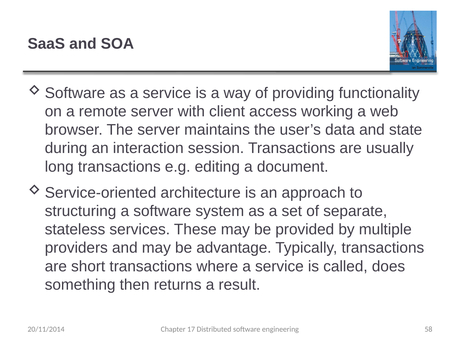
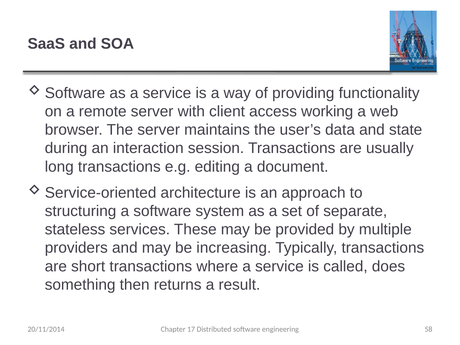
advantage: advantage -> increasing
